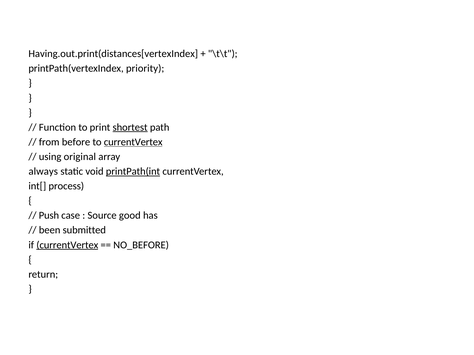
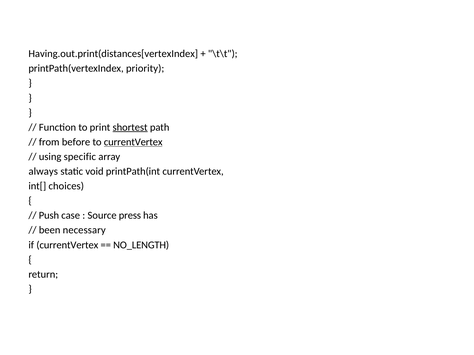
original: original -> specific
printPath(int underline: present -> none
process: process -> choices
good: good -> press
submitted: submitted -> necessary
currentVertex at (67, 245) underline: present -> none
NO_BEFORE: NO_BEFORE -> NO_LENGTH
